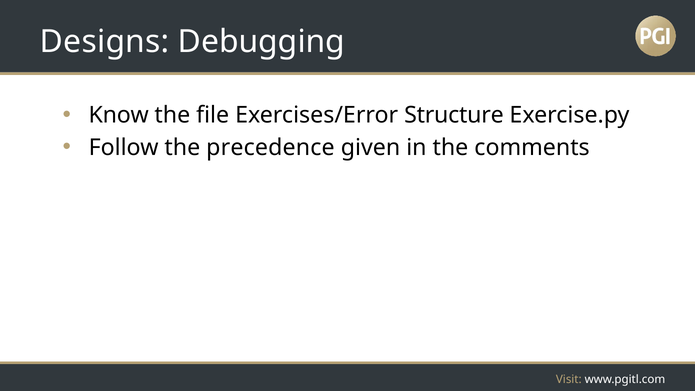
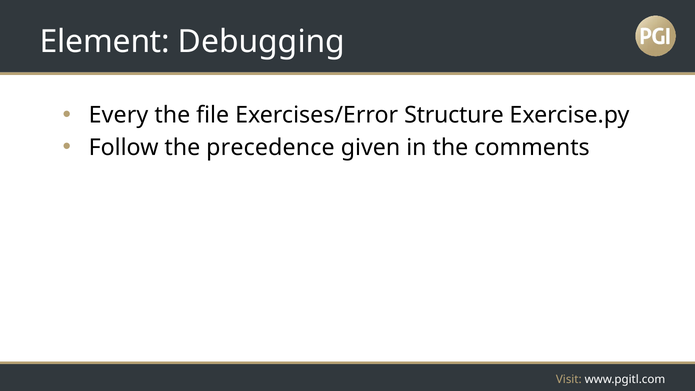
Designs: Designs -> Element
Know: Know -> Every
